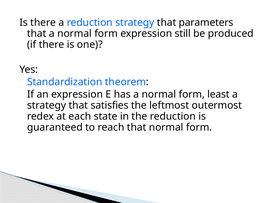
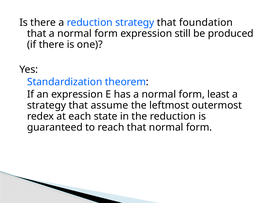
parameters: parameters -> foundation
satisfies: satisfies -> assume
